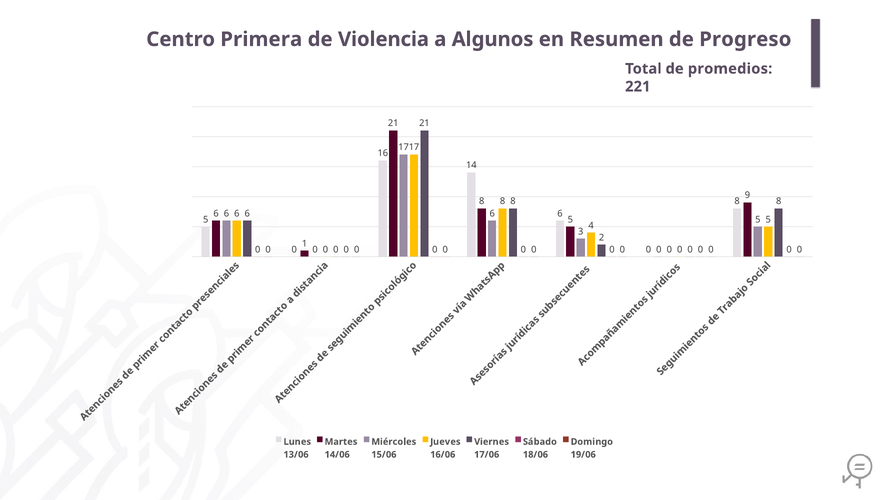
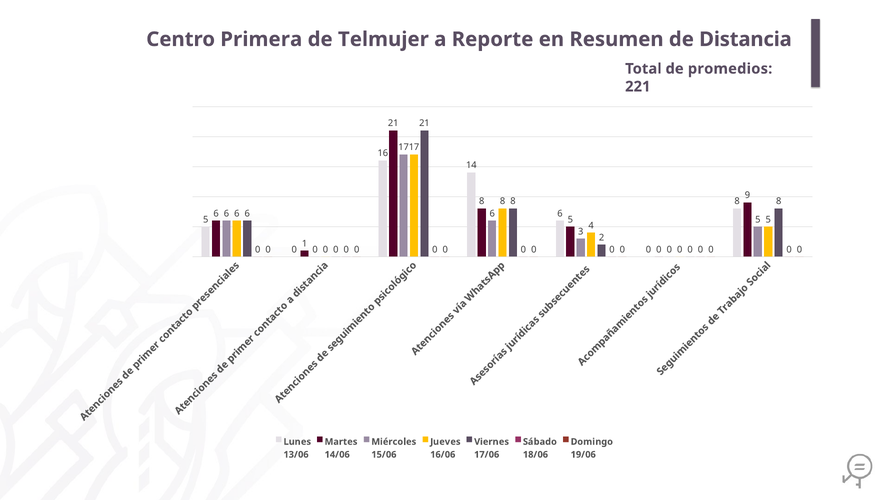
Violencia: Violencia -> Telmujer
Algunos: Algunos -> Reporte
Progreso: Progreso -> Distancia
